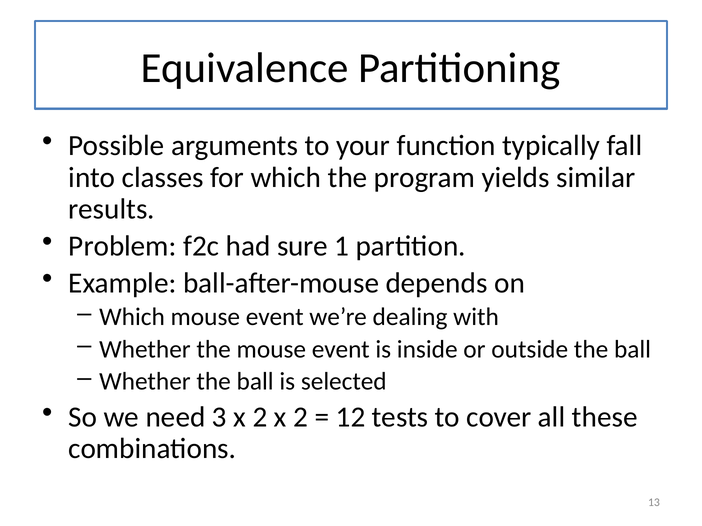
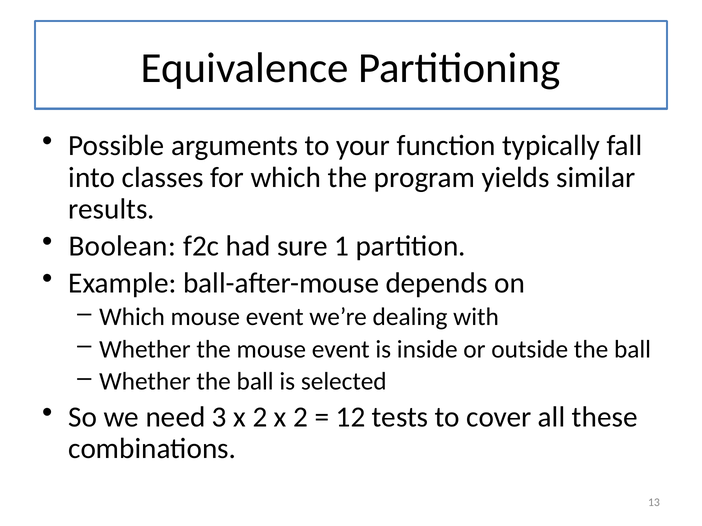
Problem: Problem -> Boolean
